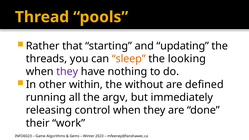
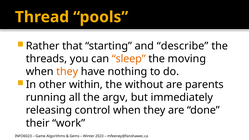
updating: updating -> describe
looking: looking -> moving
they at (67, 72) colour: purple -> orange
defined: defined -> parents
